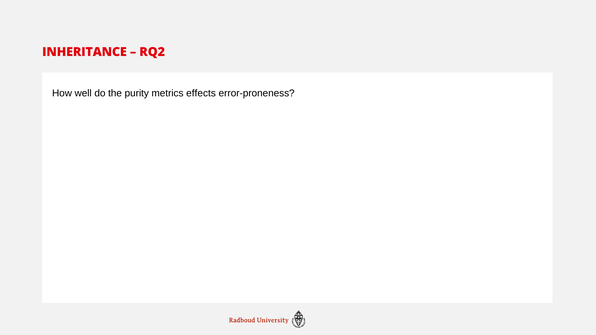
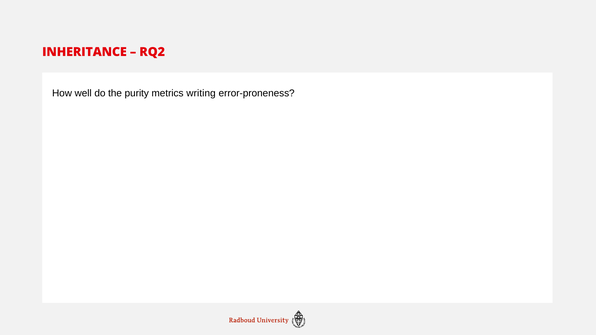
effects: effects -> writing
